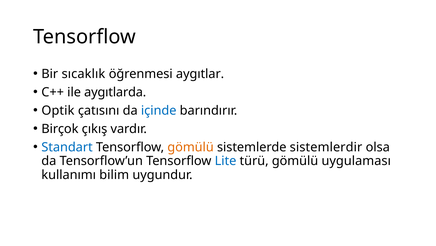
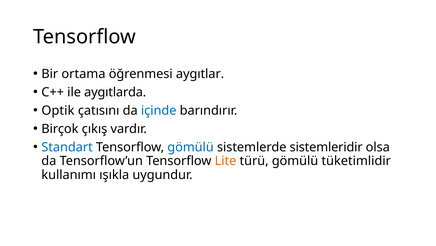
sıcaklık: sıcaklık -> ortama
gömülü at (191, 147) colour: orange -> blue
sistemlerdir: sistemlerdir -> sistemleridir
Lite colour: blue -> orange
uygulaması: uygulaması -> tüketimlidir
bilim: bilim -> ışıkla
